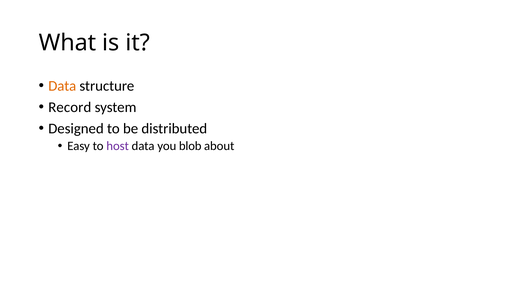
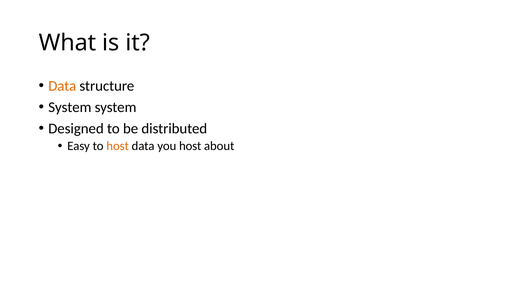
Record at (70, 107): Record -> System
host at (118, 146) colour: purple -> orange
you blob: blob -> host
